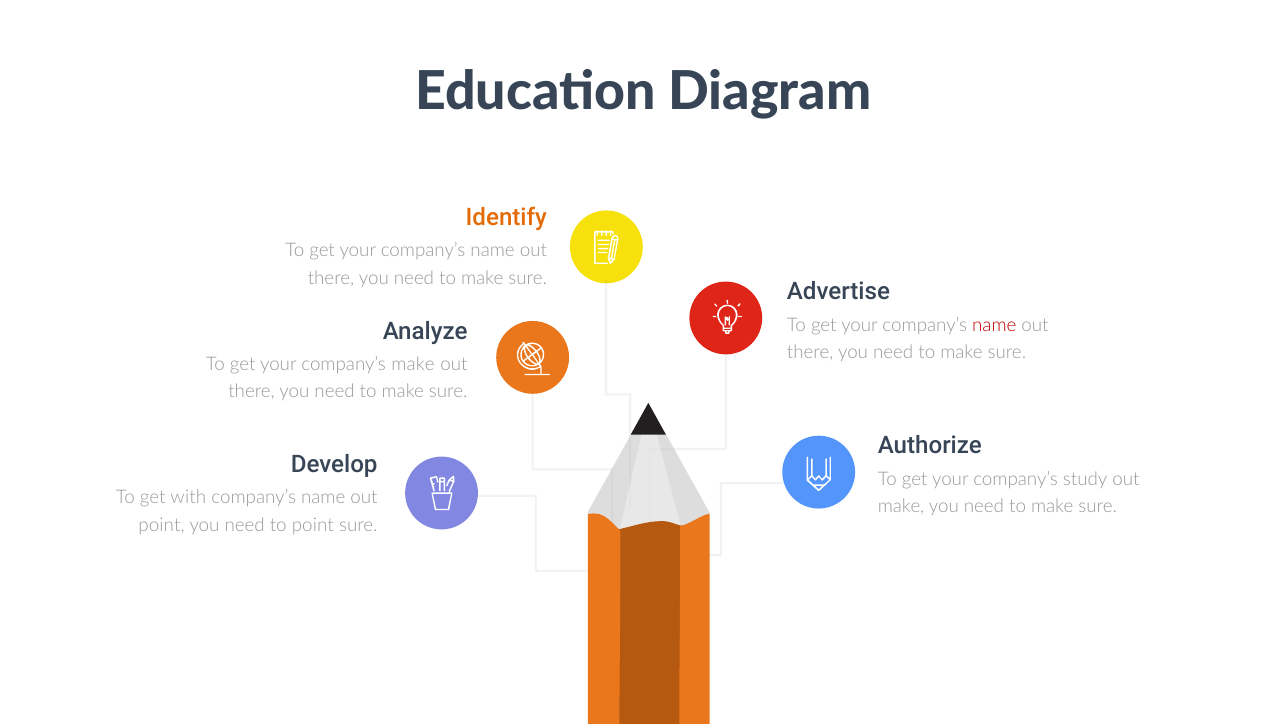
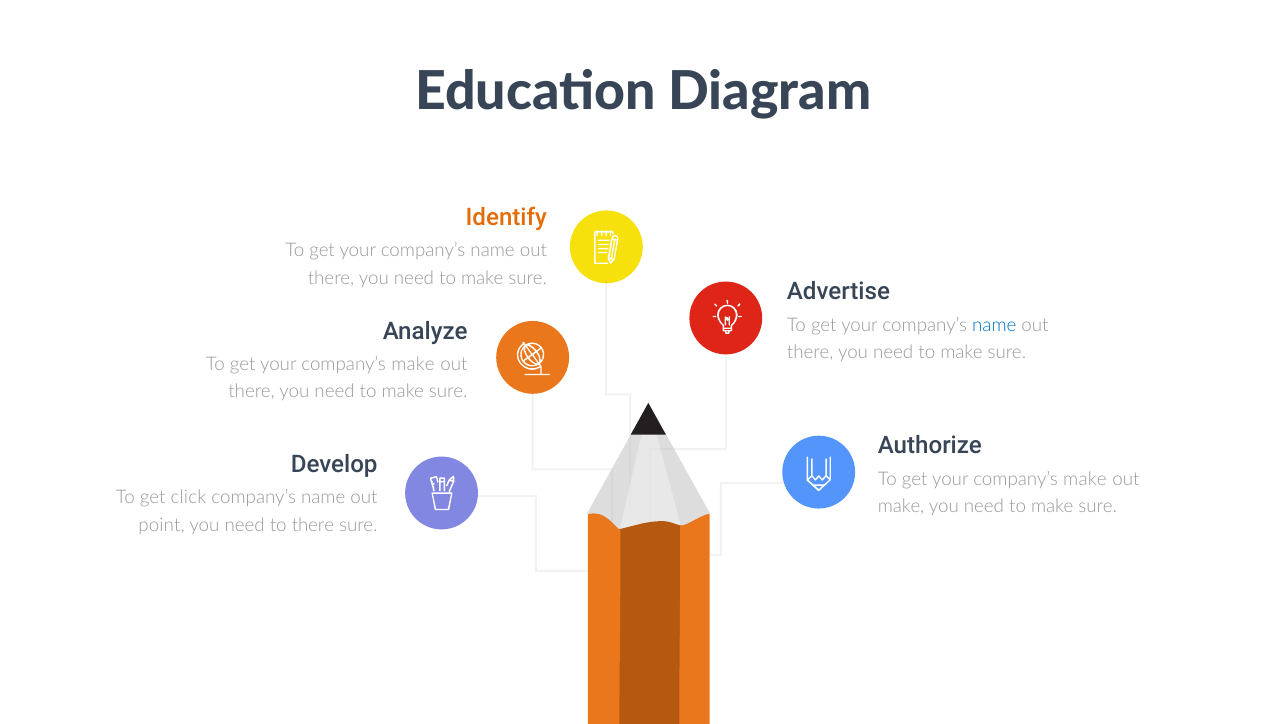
name at (994, 325) colour: red -> blue
study at (1085, 479): study -> make
with: with -> click
to point: point -> there
